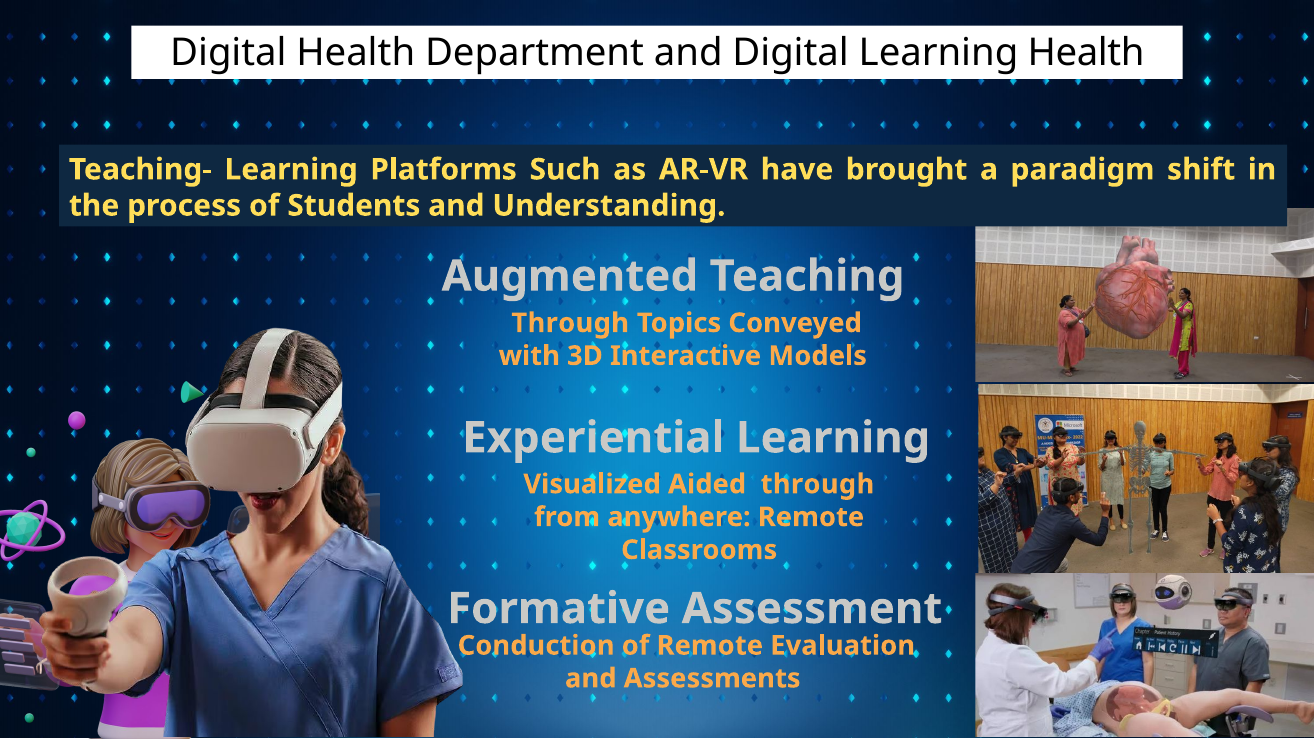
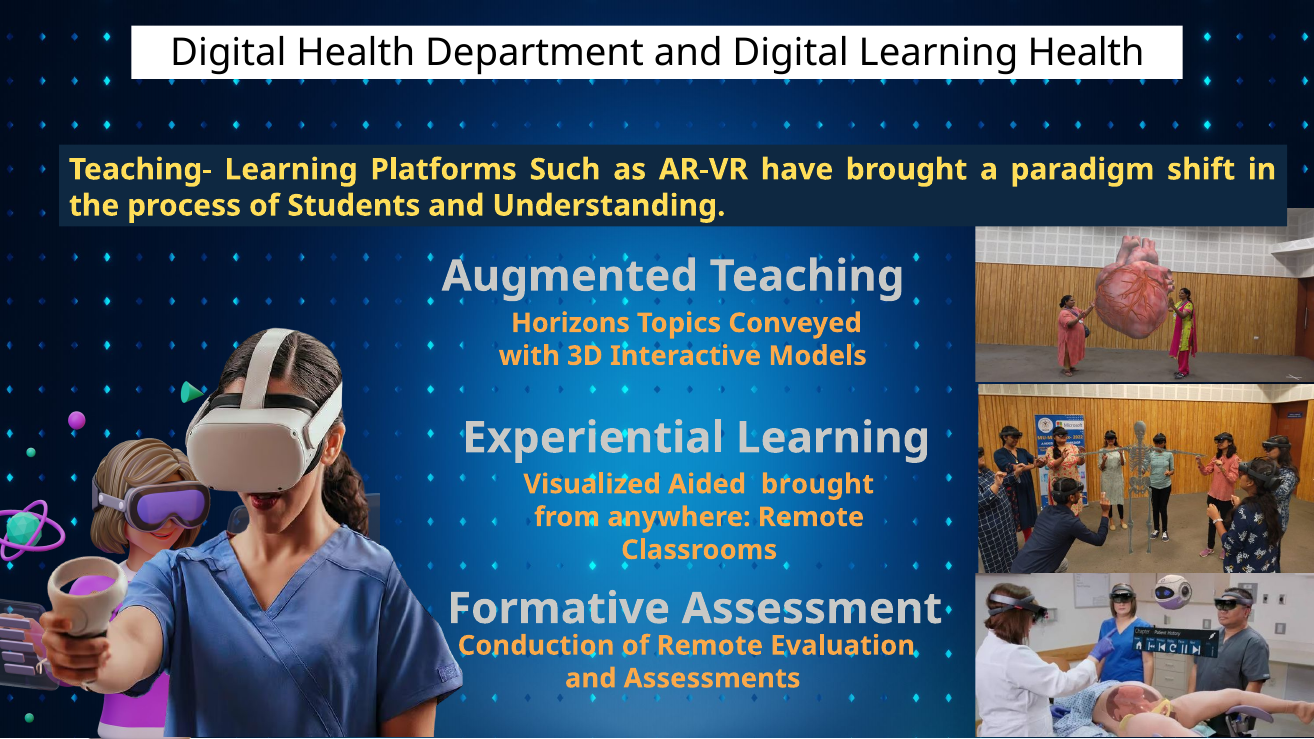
Through at (570, 323): Through -> Horizons
Aided through: through -> brought
